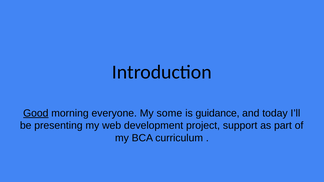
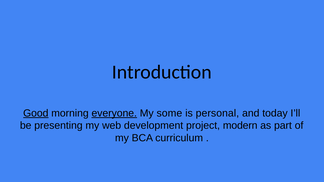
everyone underline: none -> present
guidance: guidance -> personal
support: support -> modern
